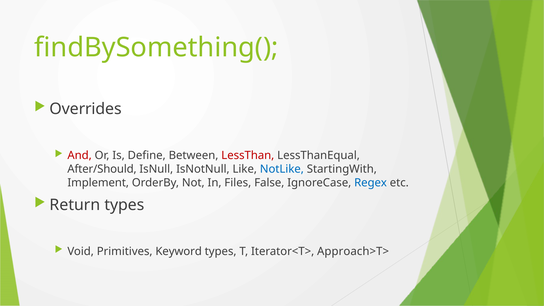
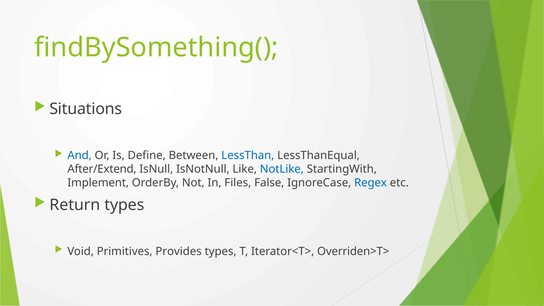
Overrides: Overrides -> Situations
And colour: red -> blue
LessThan colour: red -> blue
After/Should: After/Should -> After/Extend
Keyword: Keyword -> Provides
Approach>T>: Approach>T> -> Overriden>T>
